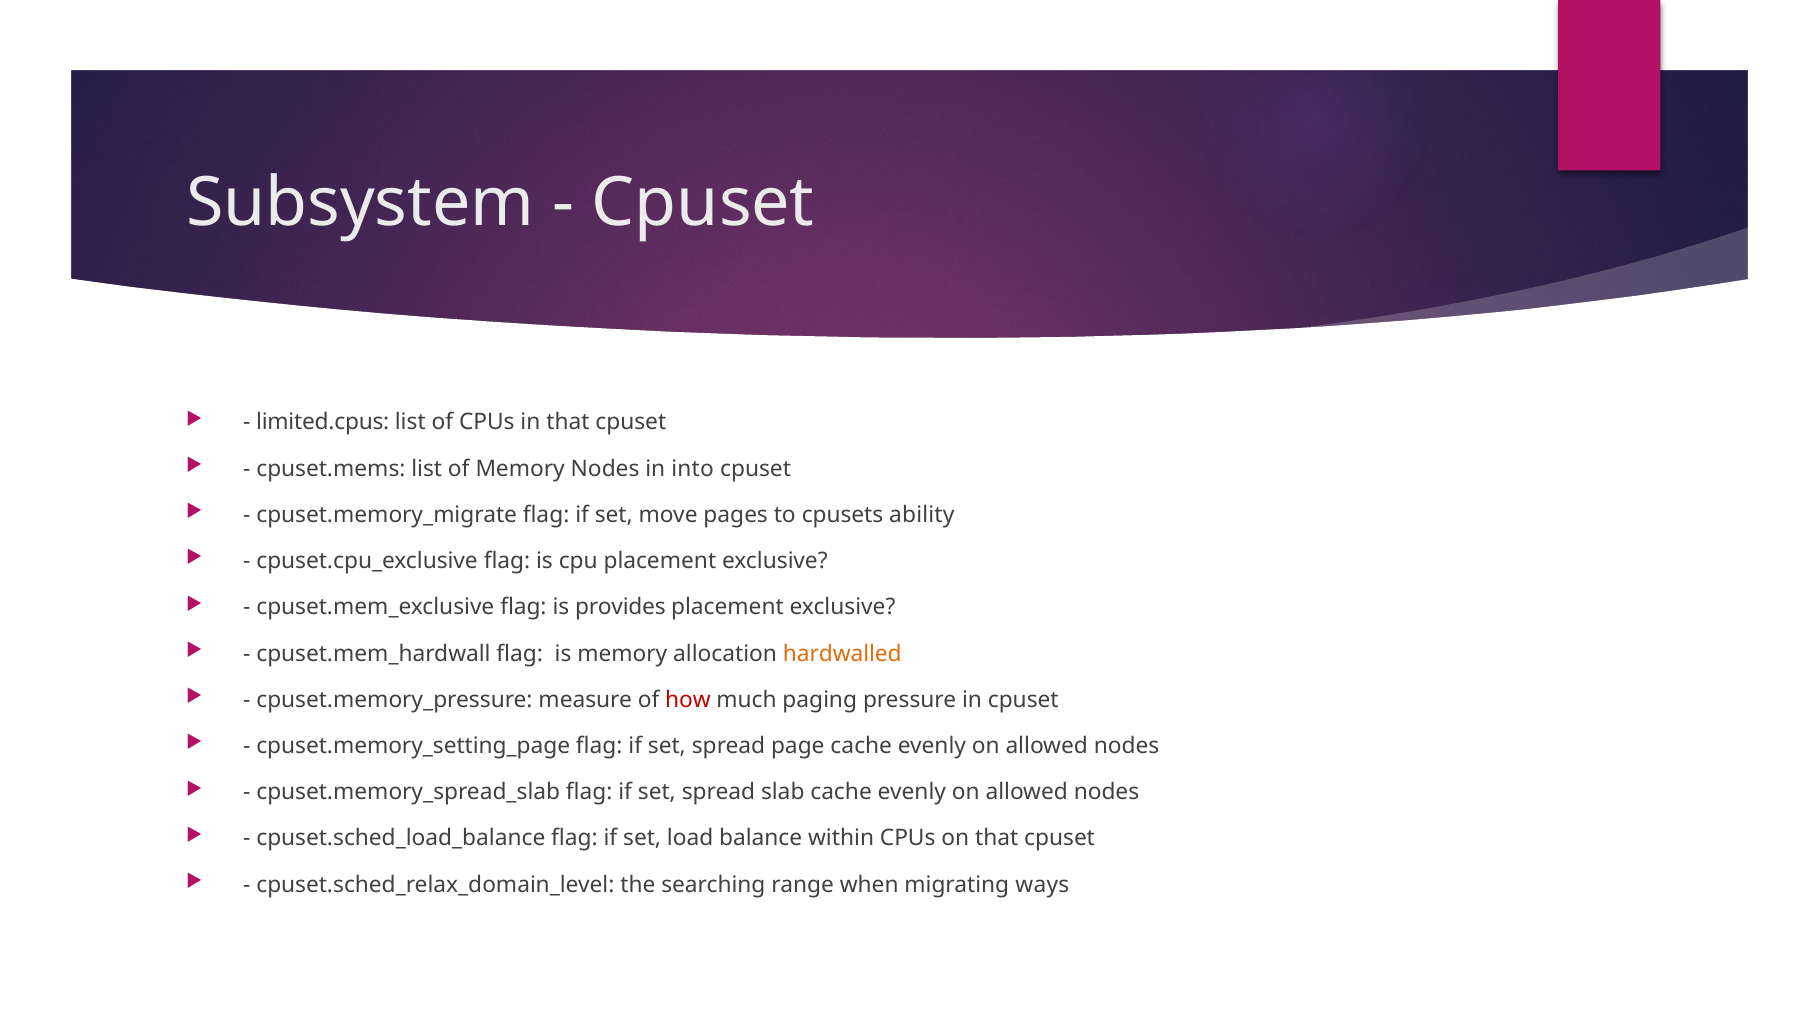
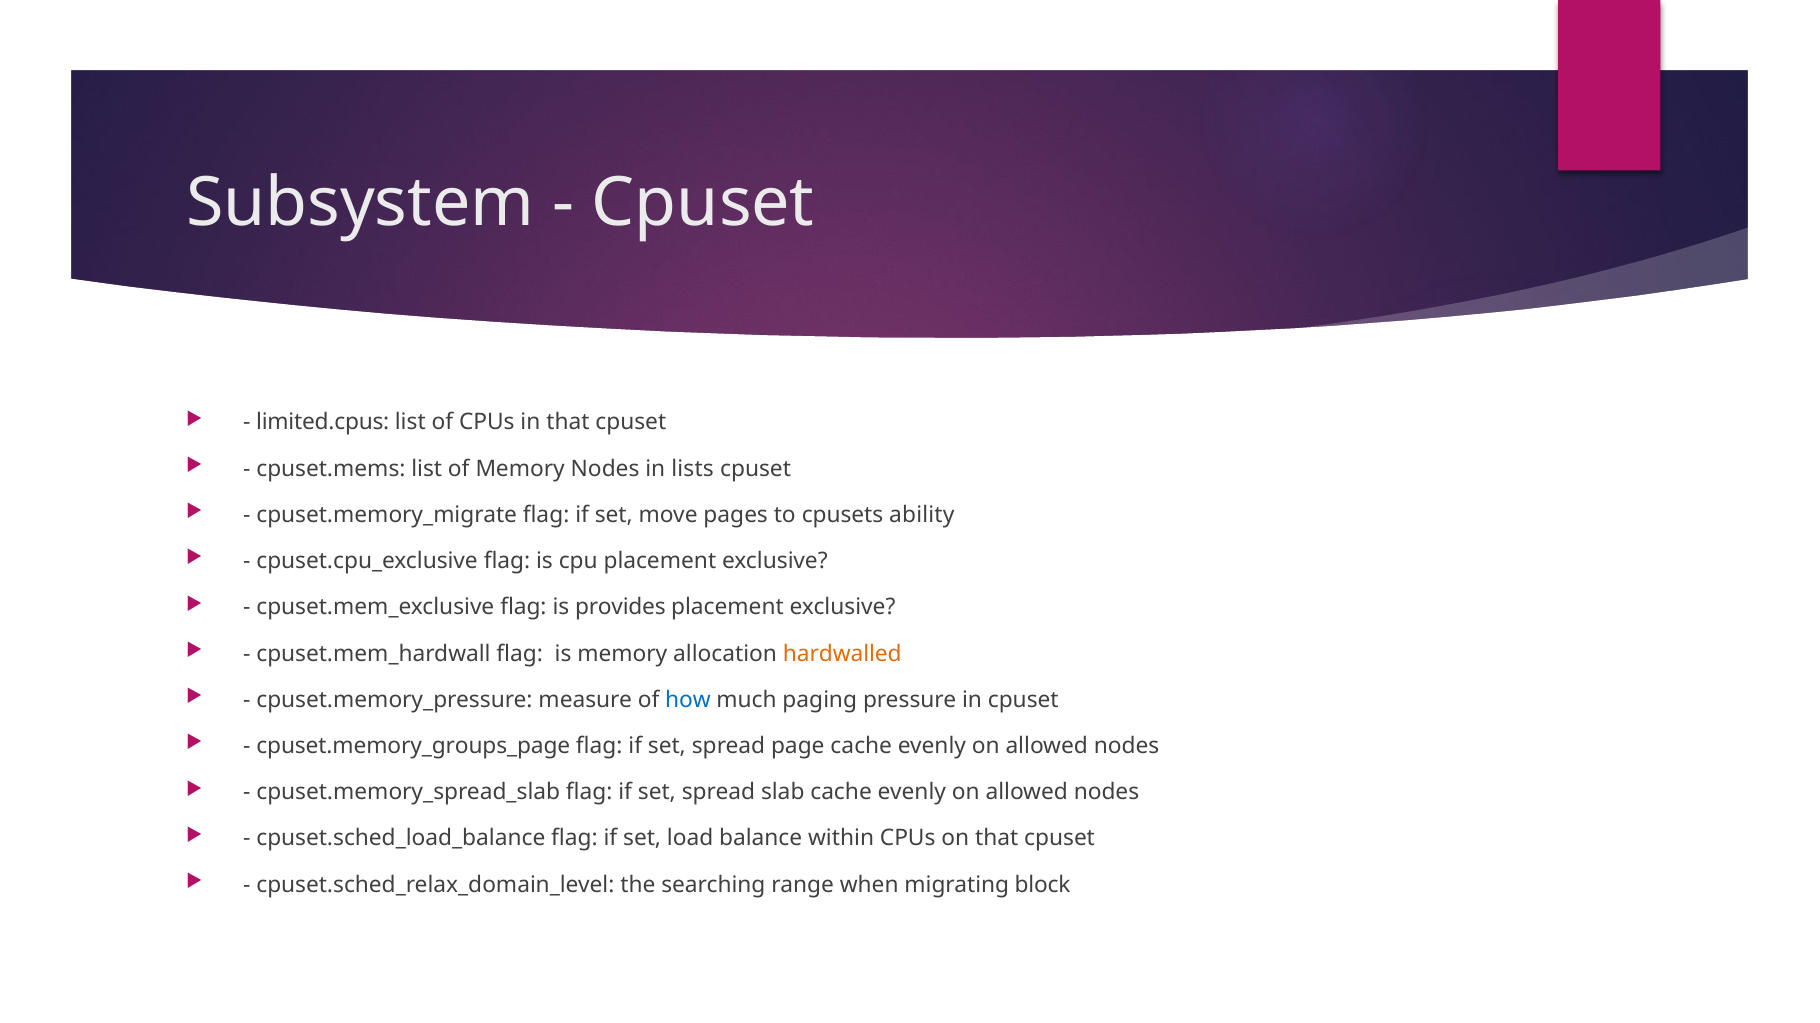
into: into -> lists
how colour: red -> blue
cpuset.memory_setting_page: cpuset.memory_setting_page -> cpuset.memory_groups_page
ways: ways -> block
